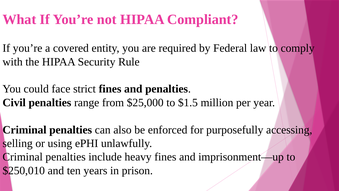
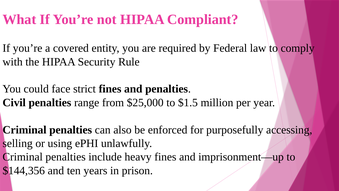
$250,010: $250,010 -> $144,356
